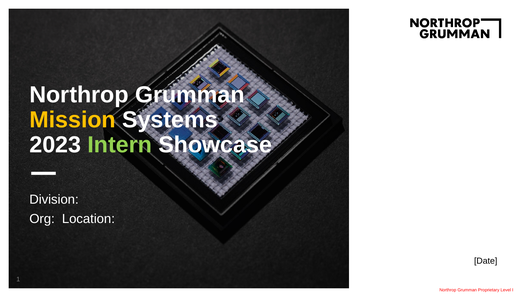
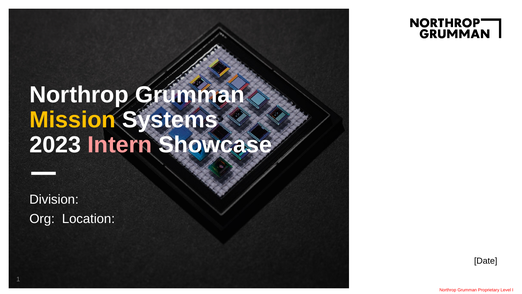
Intern colour: light green -> pink
